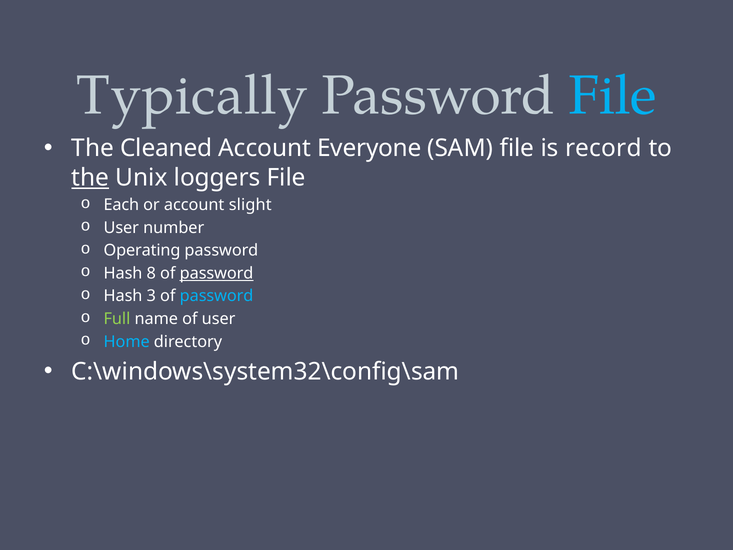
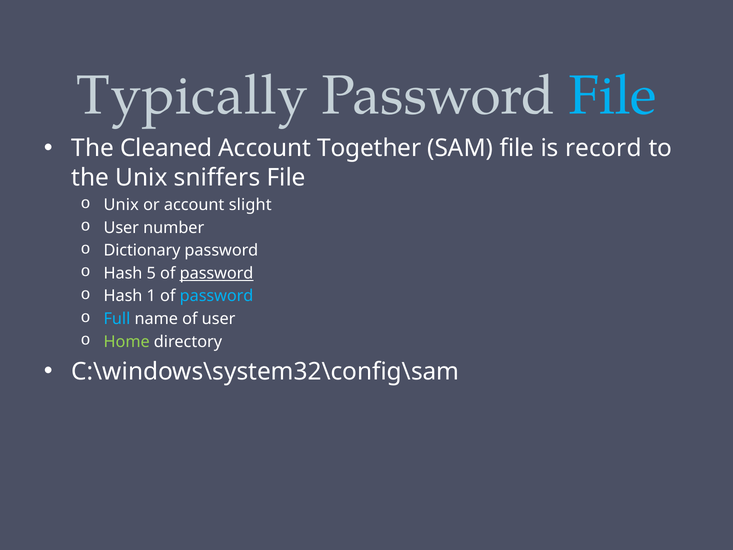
Everyone: Everyone -> Together
the at (90, 178) underline: present -> none
loggers: loggers -> sniffers
Each at (121, 205): Each -> Unix
Operating: Operating -> Dictionary
8: 8 -> 5
3: 3 -> 1
Full colour: light green -> light blue
Home colour: light blue -> light green
